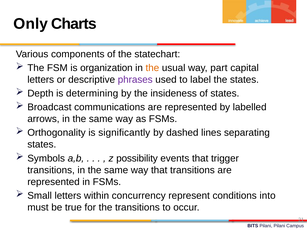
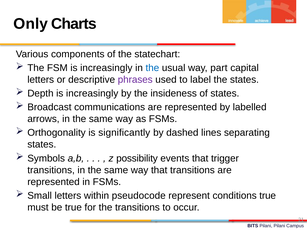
FSM is organization: organization -> increasingly
the at (152, 68) colour: orange -> blue
Depth is determining: determining -> increasingly
concurrency: concurrency -> pseudocode
conditions into: into -> true
